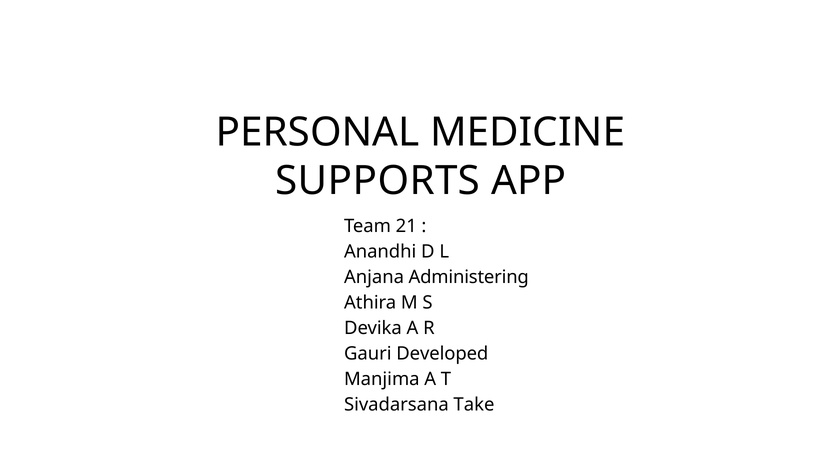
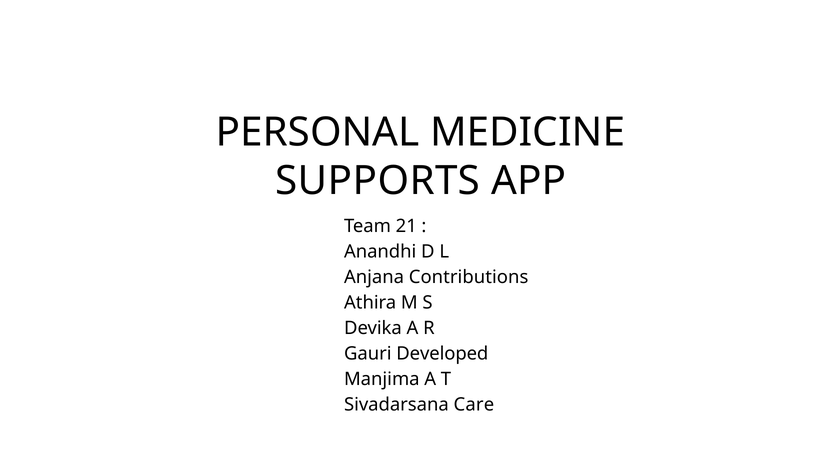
Administering: Administering -> Contributions
Take: Take -> Care
